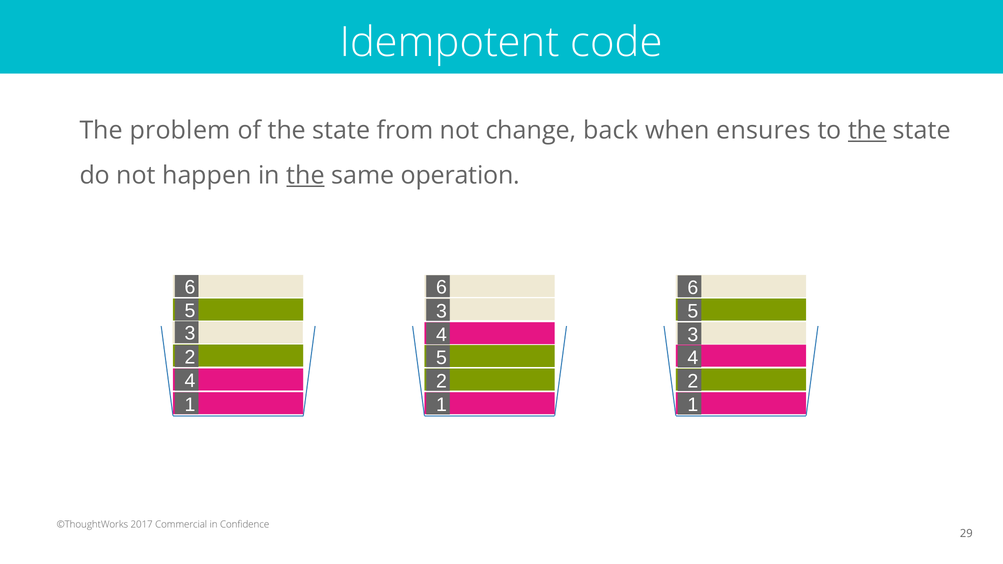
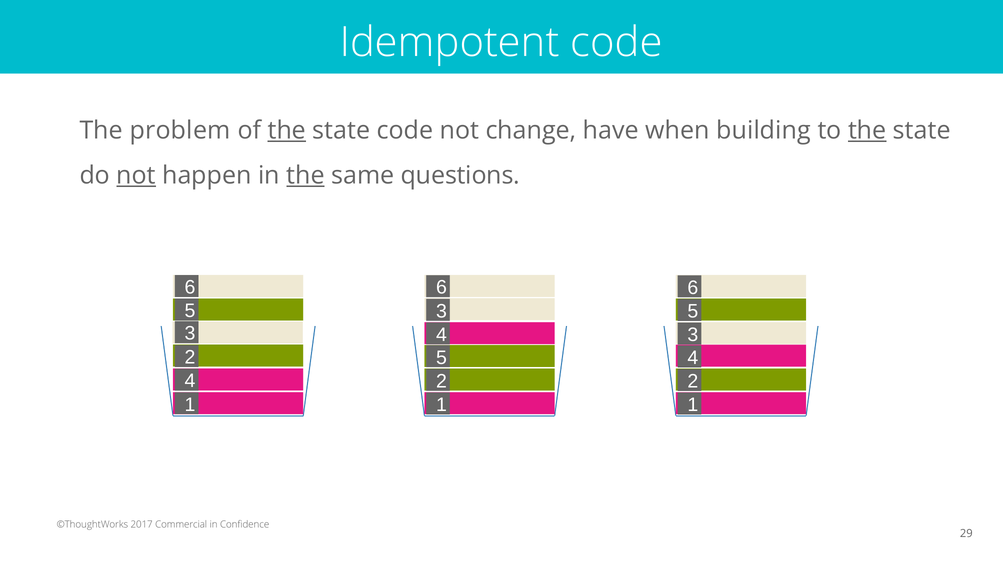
the at (287, 130) underline: none -> present
state from: from -> code
back: back -> have
ensures: ensures -> building
not at (136, 176) underline: none -> present
operation: operation -> questions
